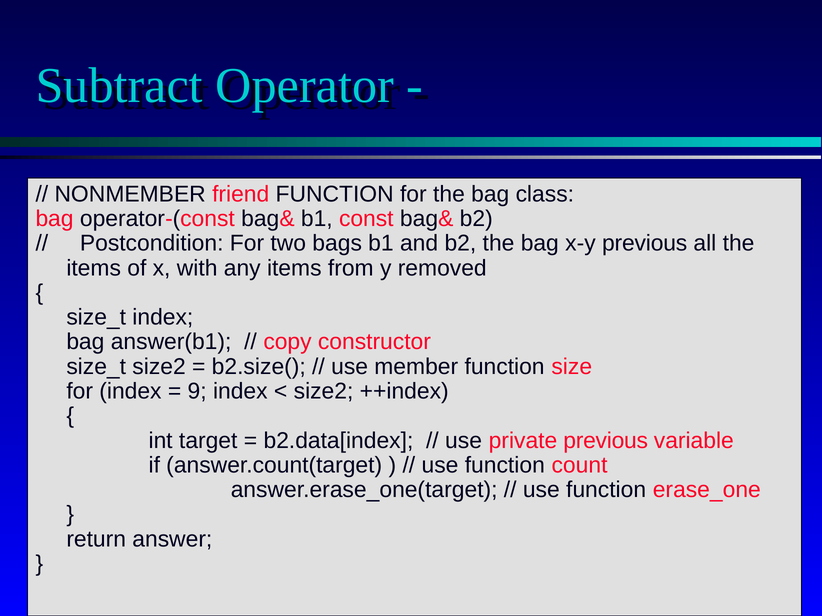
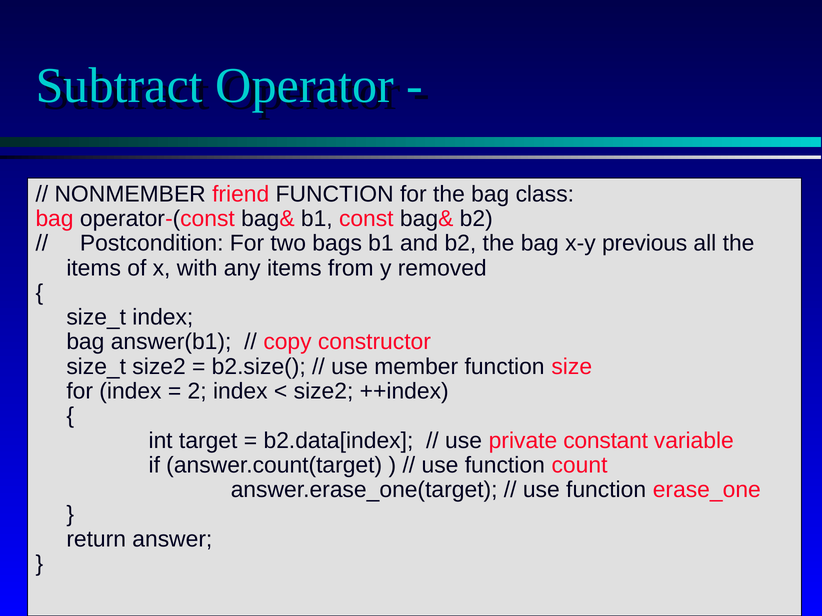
9: 9 -> 2
private previous: previous -> constant
